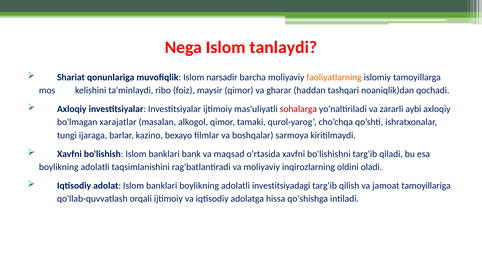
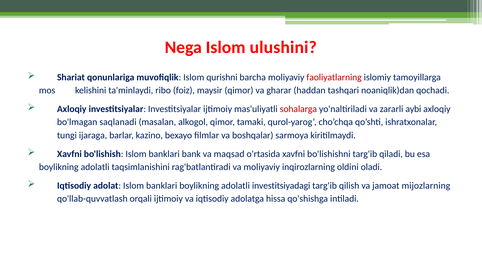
tanlaydi: tanlaydi -> ulushini
narsadir: narsadir -> qurishni
faoliyatlarning colour: orange -> red
xarajatlar: xarajatlar -> saqlanadi
tamoyillariga: tamoyillariga -> mijozlarning
